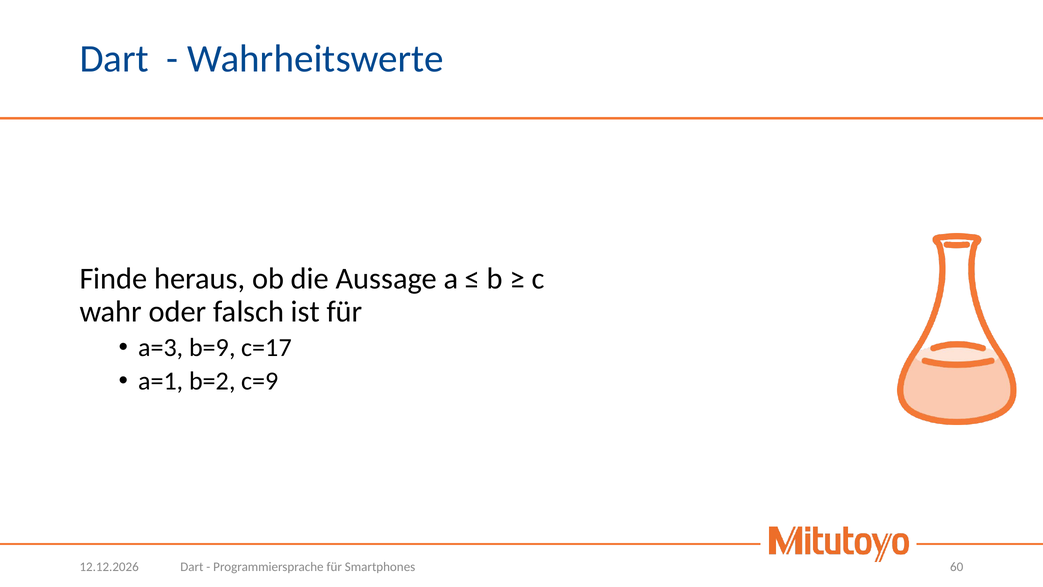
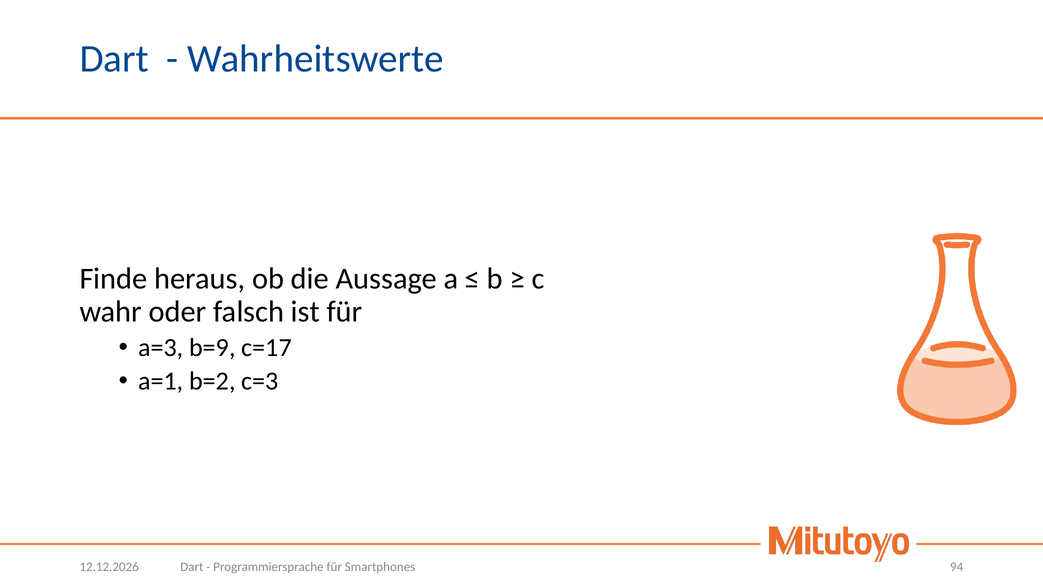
c=9: c=9 -> c=3
60: 60 -> 94
